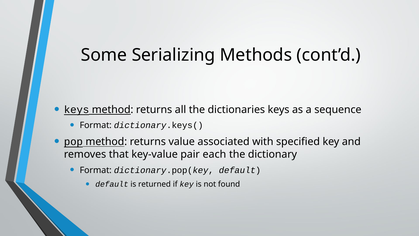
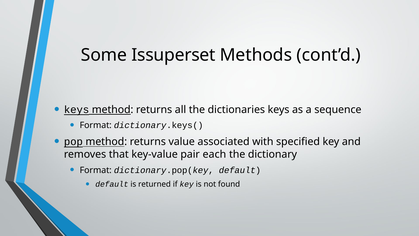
Serializing: Serializing -> Issuperset
